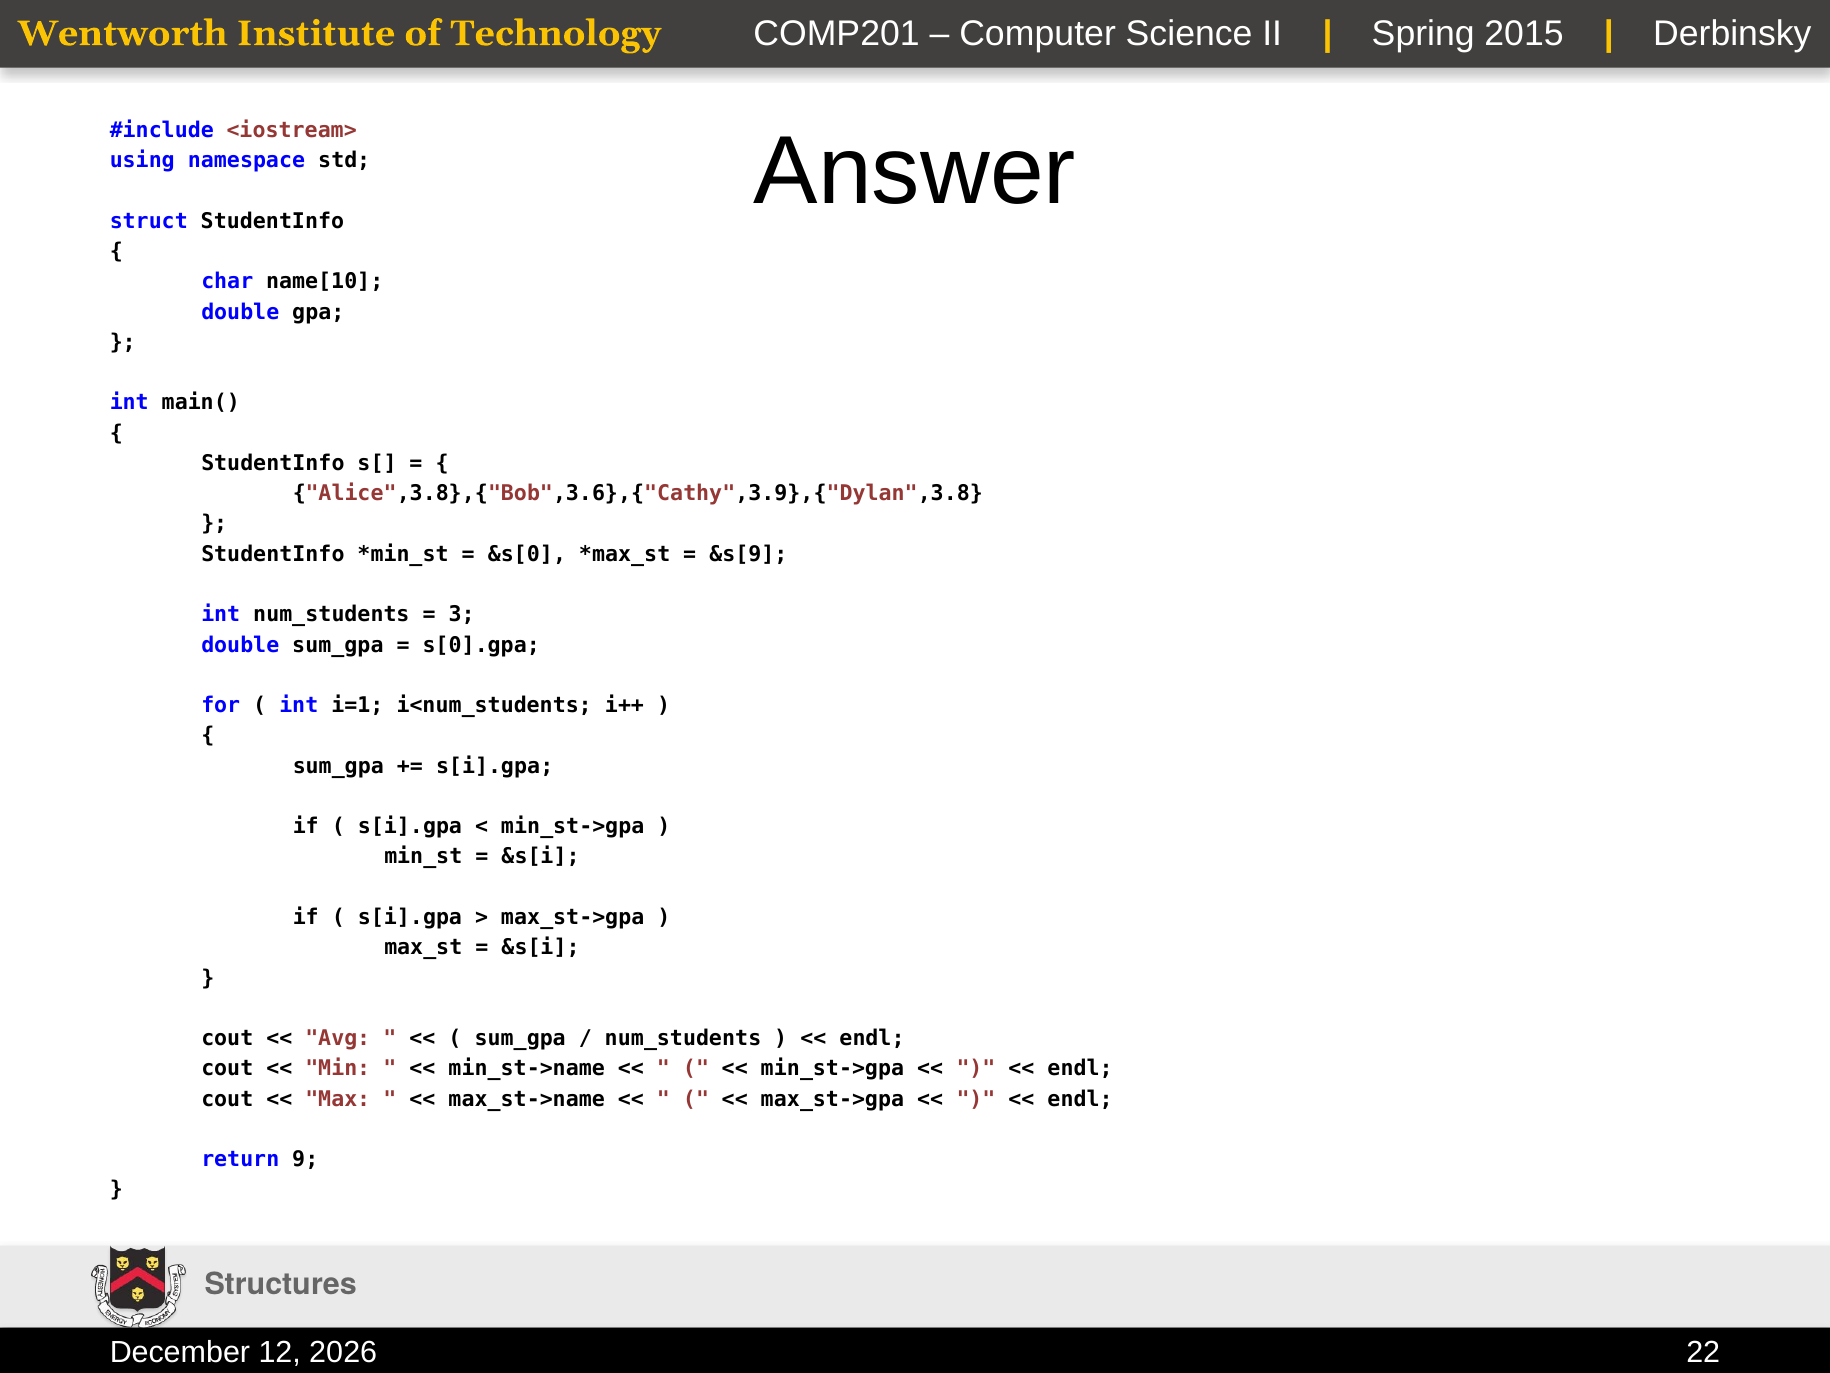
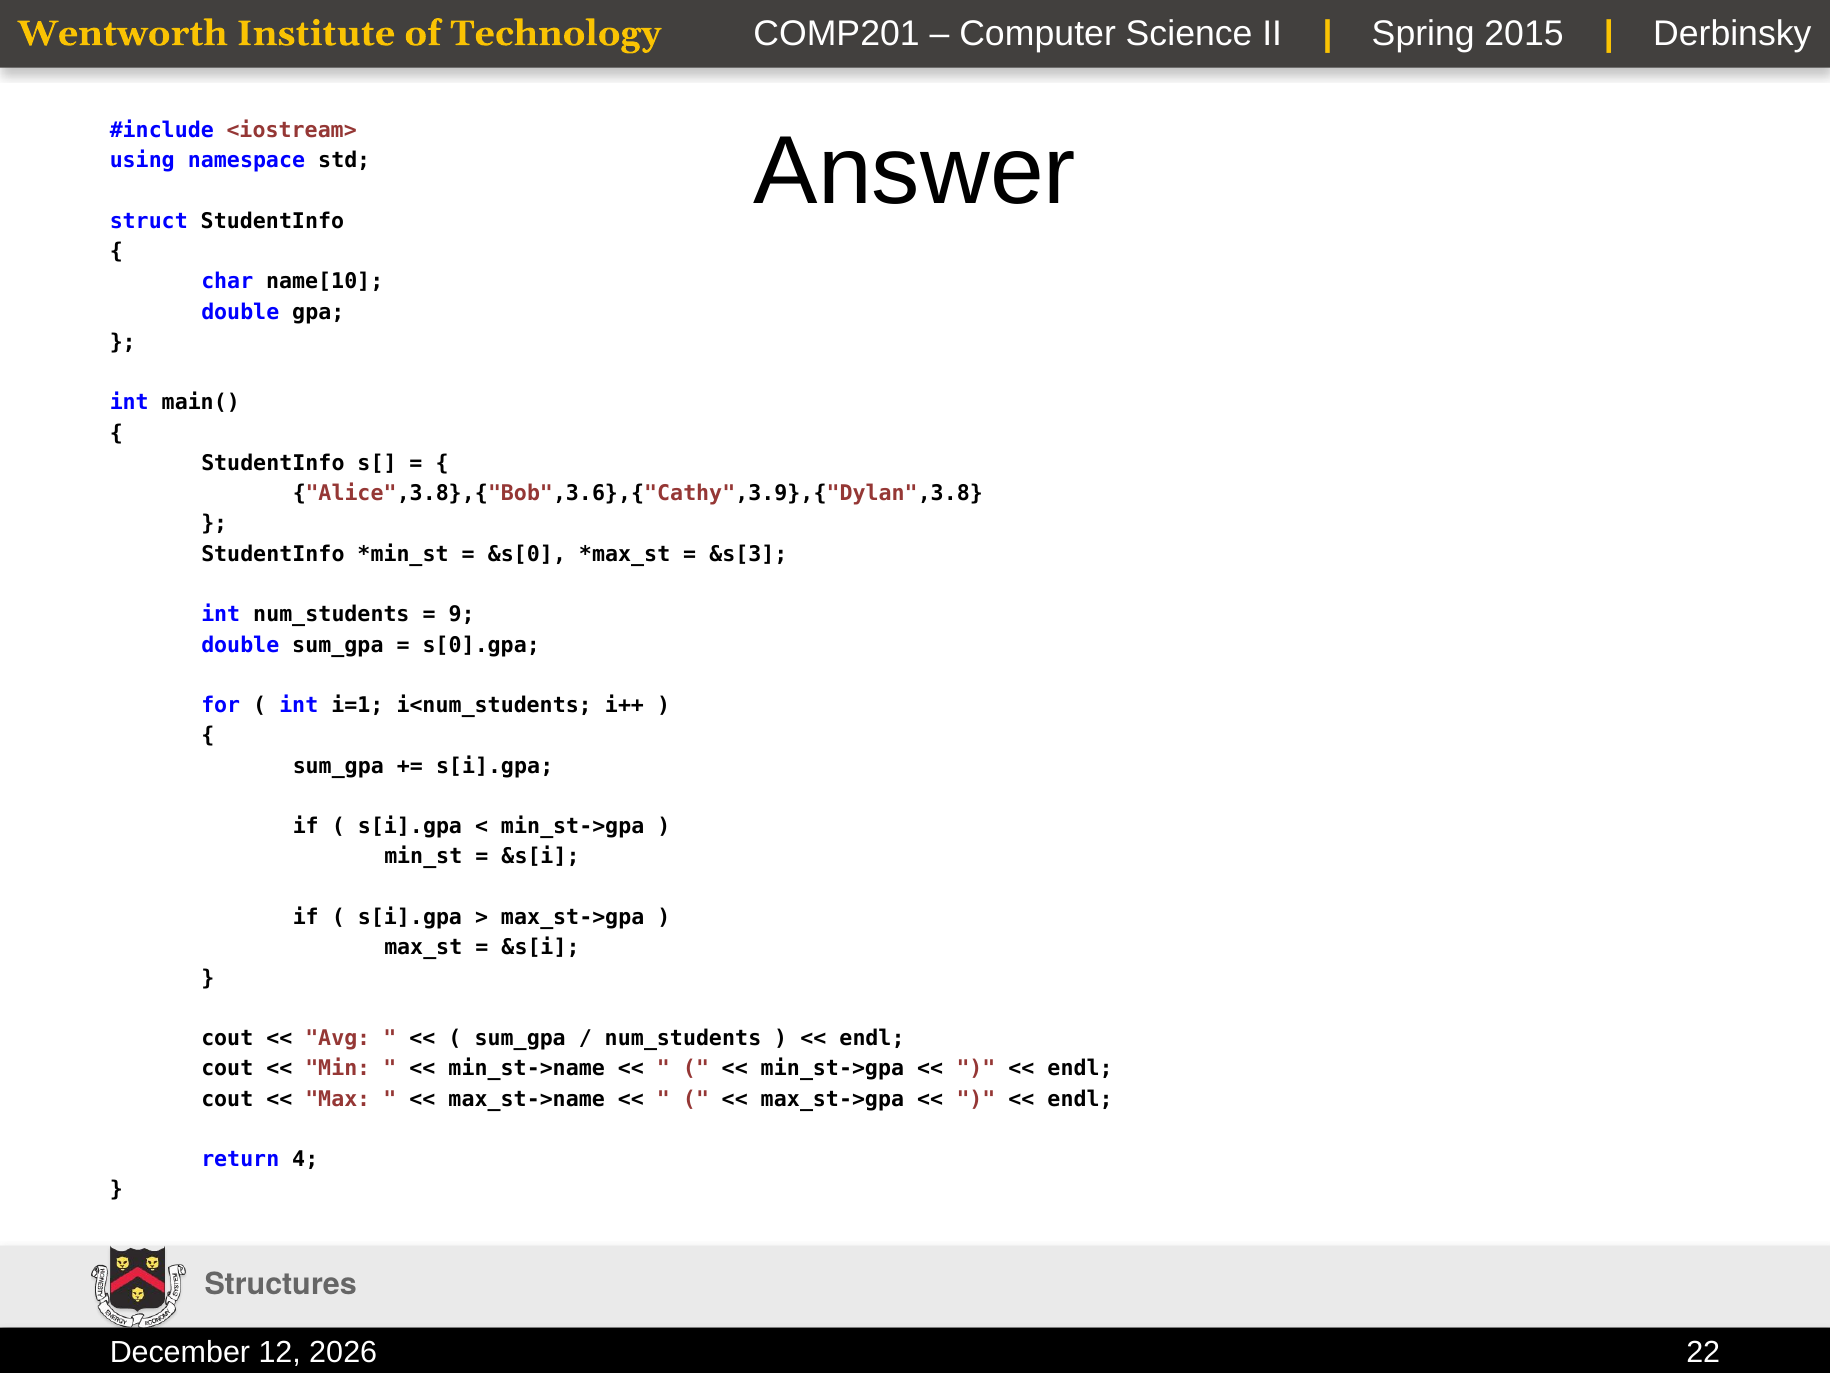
&s[9: &s[9 -> &s[3
3: 3 -> 9
9: 9 -> 4
